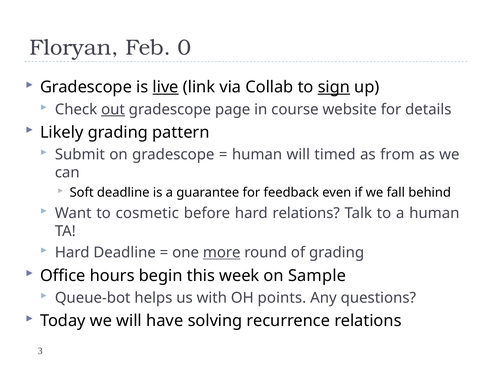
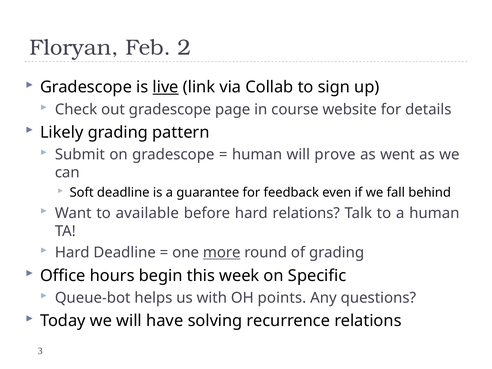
0: 0 -> 2
sign underline: present -> none
out underline: present -> none
timed: timed -> prove
from: from -> went
cosmetic: cosmetic -> available
Sample: Sample -> Specific
